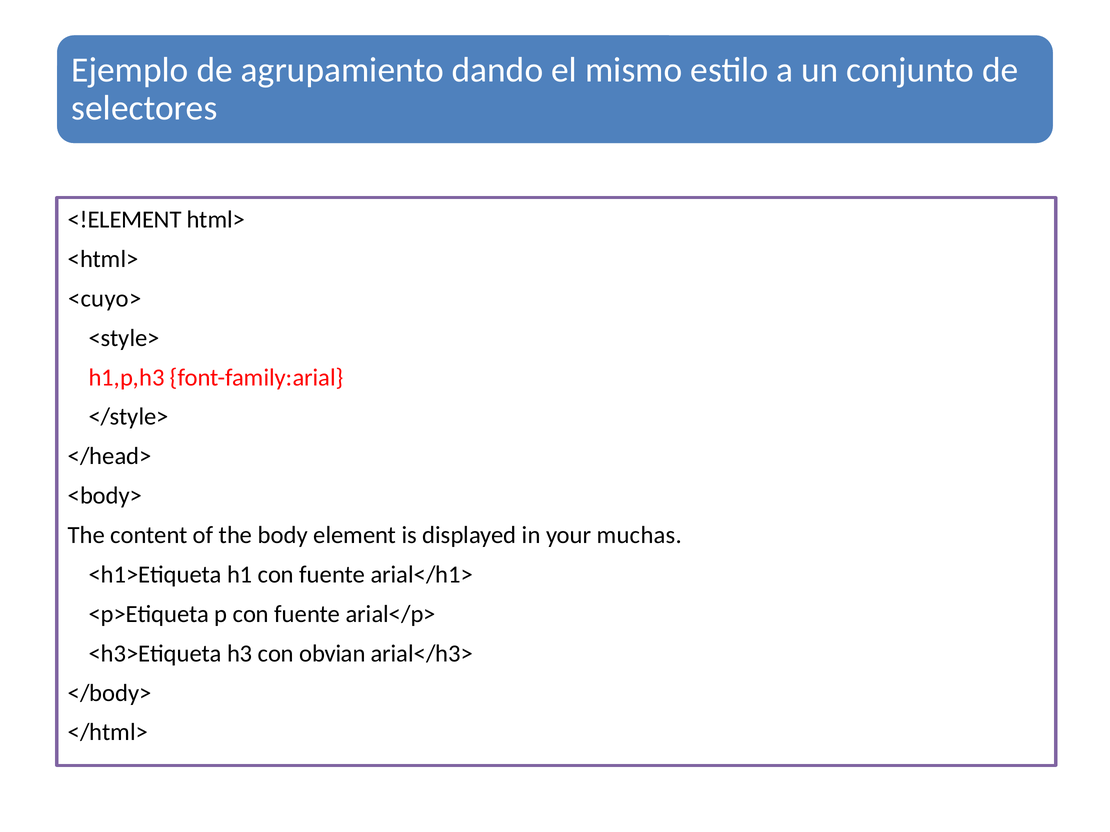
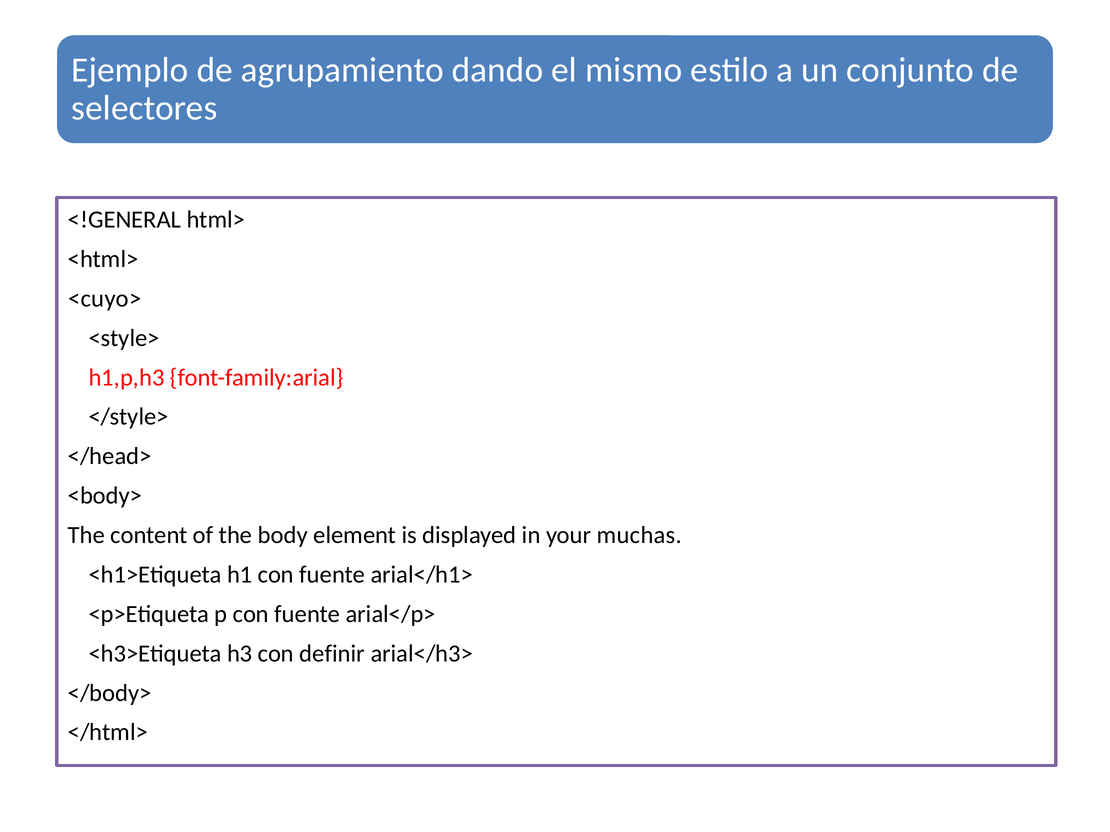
<!ELEMENT: <!ELEMENT -> <!GENERAL
obvian: obvian -> definir
